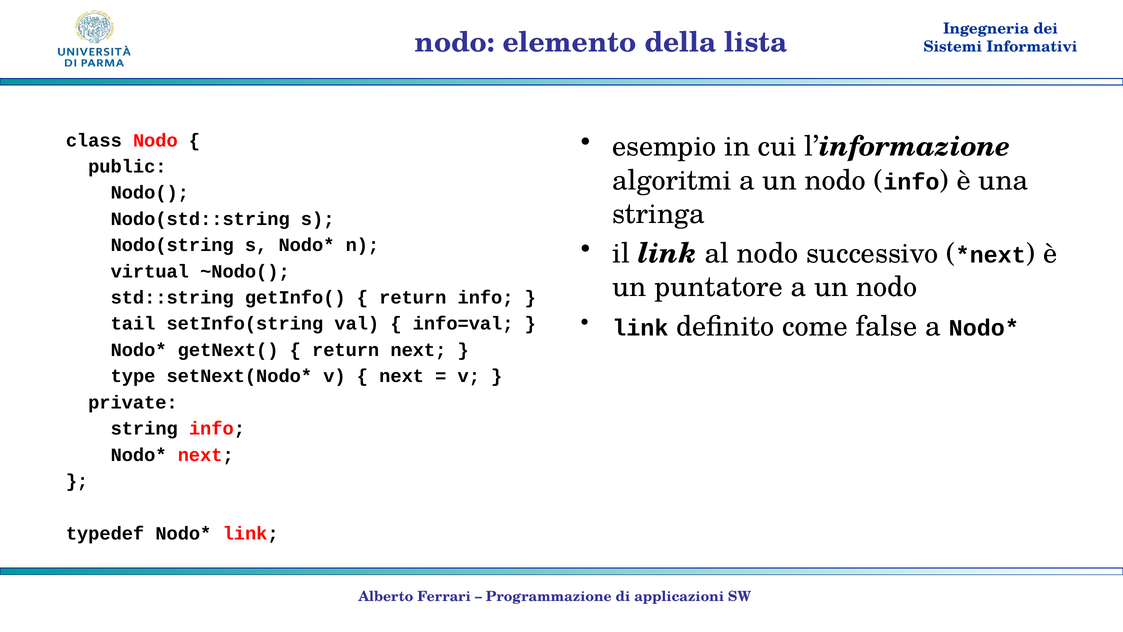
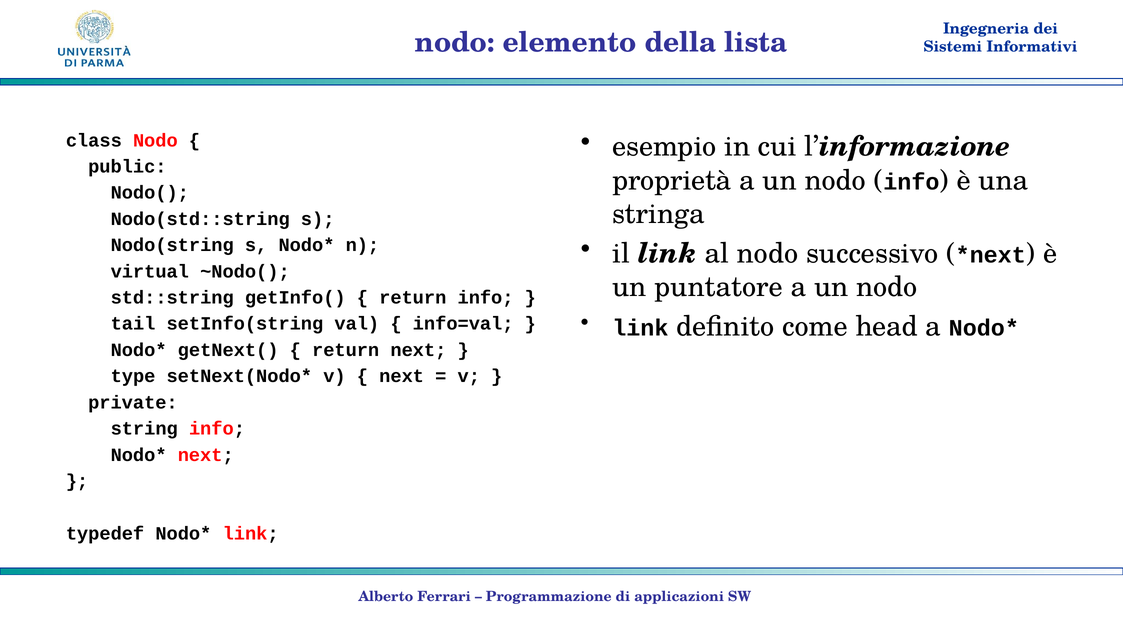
algoritmi: algoritmi -> proprietà
false: false -> head
